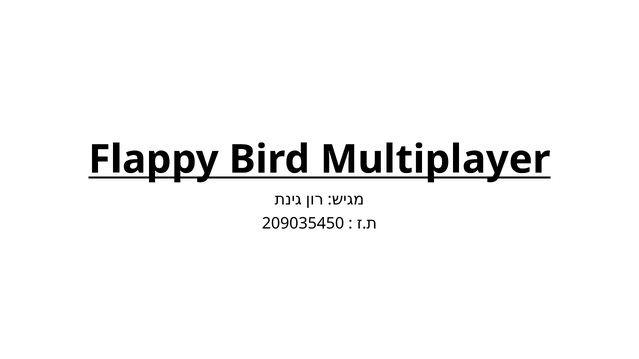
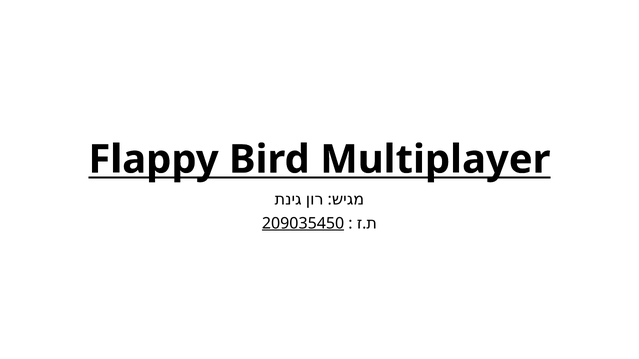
209035450 underline: none -> present
